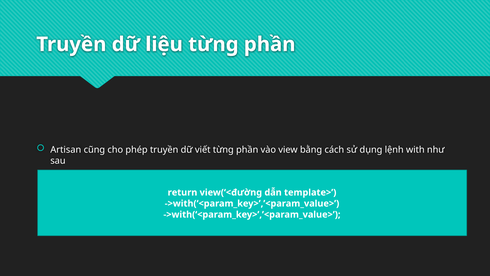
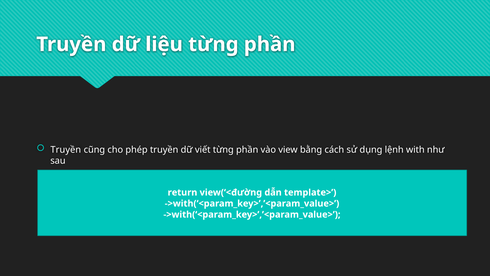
Artisan at (66, 150): Artisan -> Truyền
